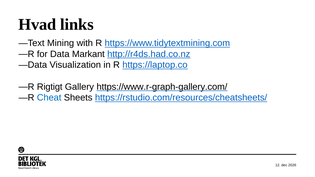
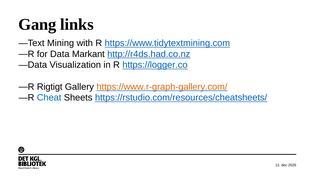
Hvad: Hvad -> Gang
https://laptop.co: https://laptop.co -> https://logger.co
https://www.r-graph-gallery.com/ colour: black -> orange
